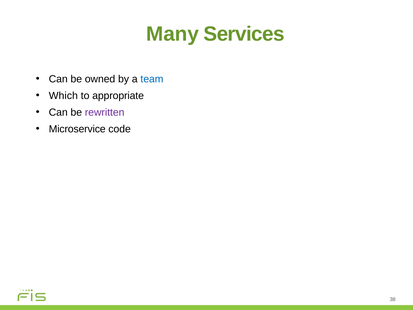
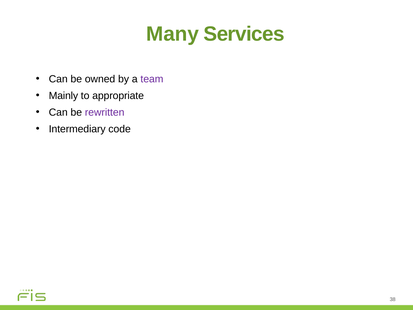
team colour: blue -> purple
Which: Which -> Mainly
Microservice: Microservice -> Intermediary
